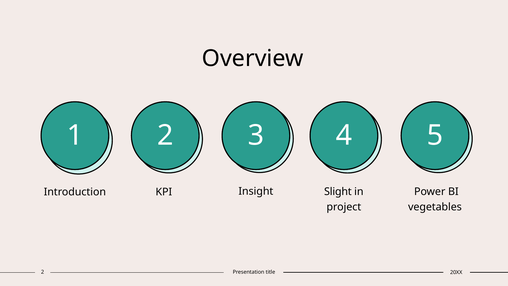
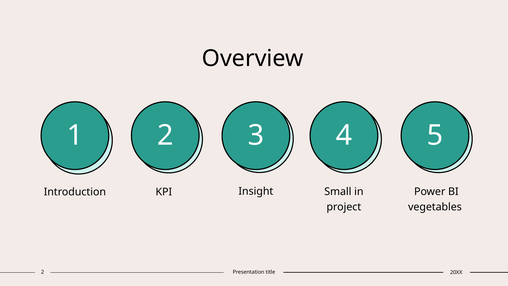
Slight: Slight -> Small
